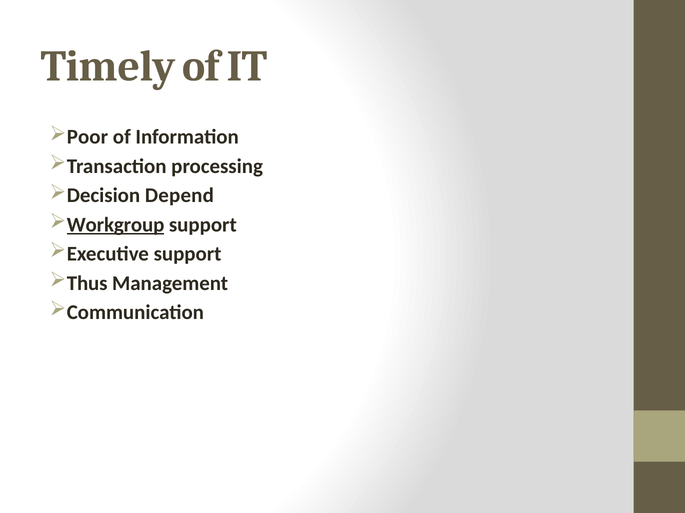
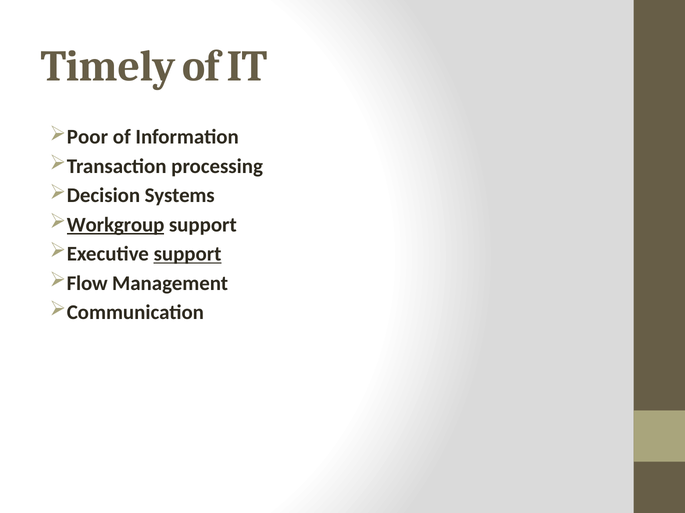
Depend: Depend -> Systems
support at (188, 254) underline: none -> present
Thus: Thus -> Flow
